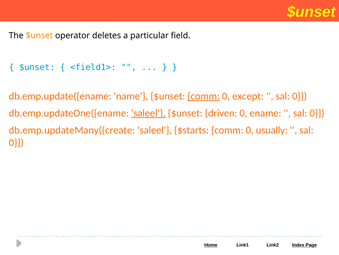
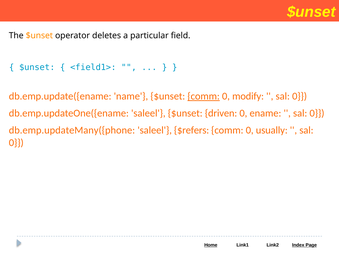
except: except -> modify
saleel at (148, 113) underline: present -> none
db.emp.updateMany({create: db.emp.updateMany({create -> db.emp.updateMany({phone
$starts: $starts -> $refers
